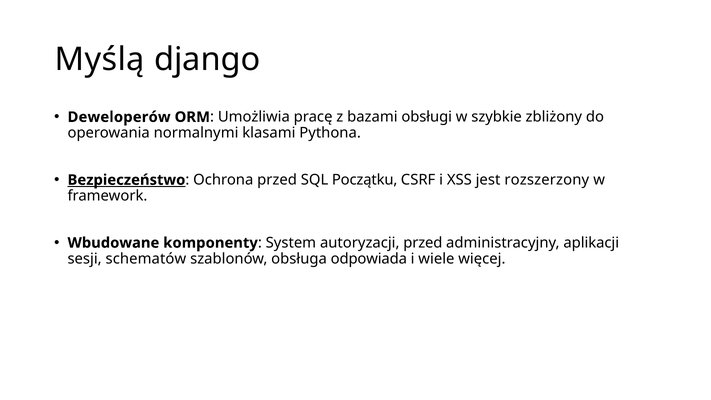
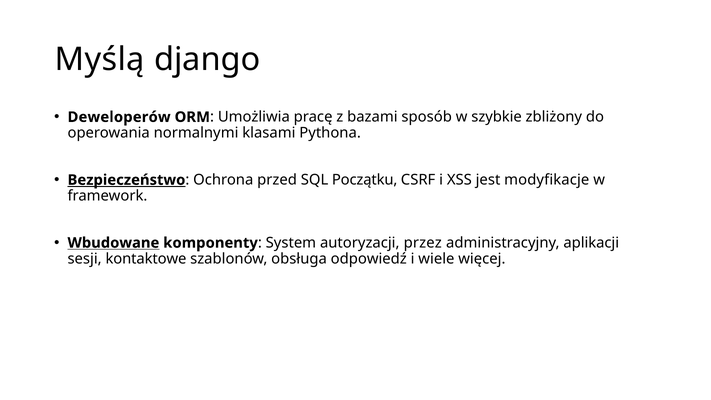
obsługi: obsługi -> sposób
rozszerzony: rozszerzony -> modyfikacje
Wbudowane underline: none -> present
autoryzacji przed: przed -> przez
schematów: schematów -> kontaktowe
odpowiada: odpowiada -> odpowiedź
